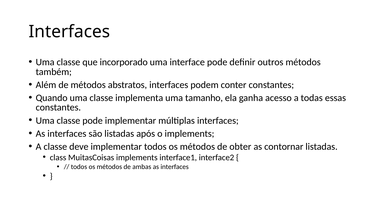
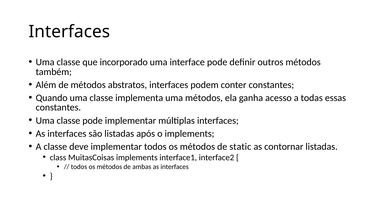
uma tamanho: tamanho -> métodos
obter: obter -> static
